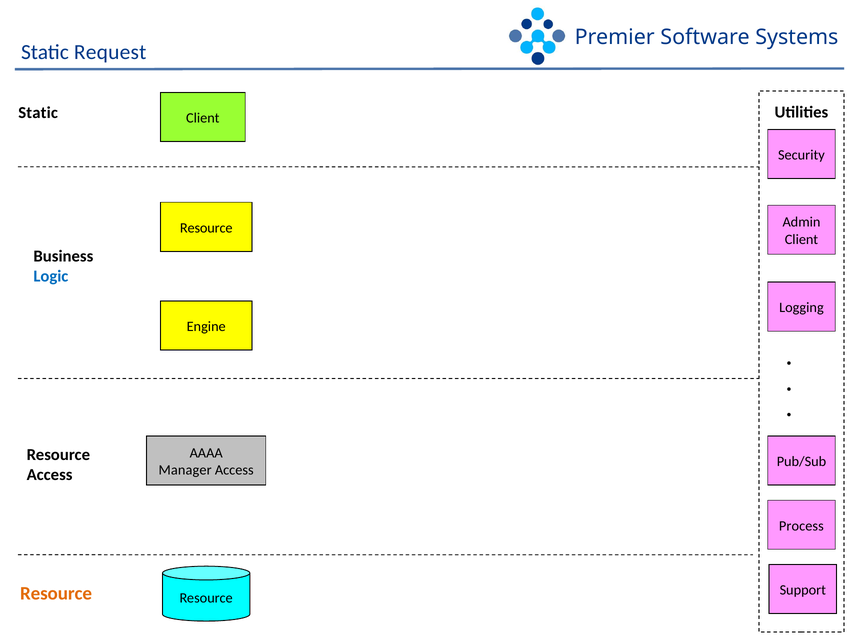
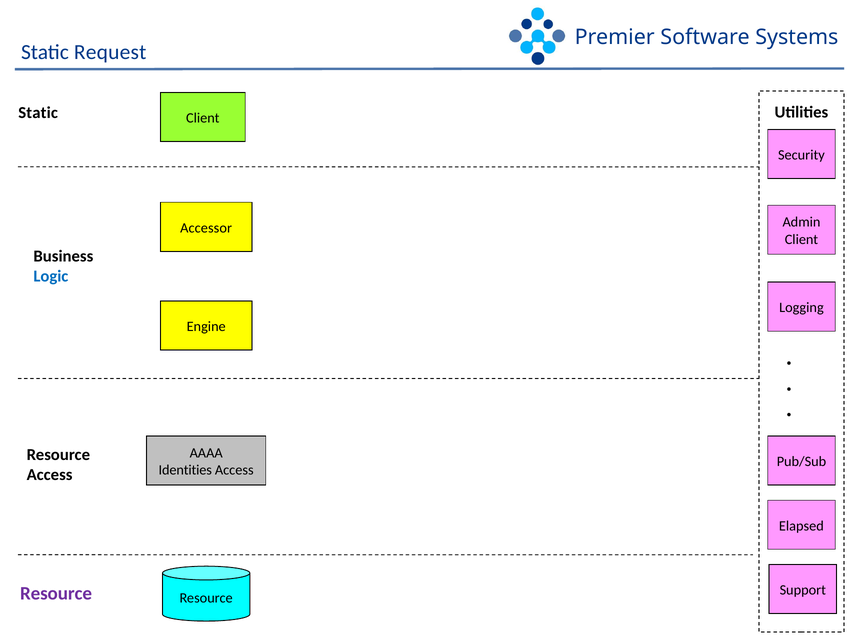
Resource at (206, 228): Resource -> Accessor
Manager: Manager -> Identities
Process: Process -> Elapsed
Resource at (56, 594) colour: orange -> purple
